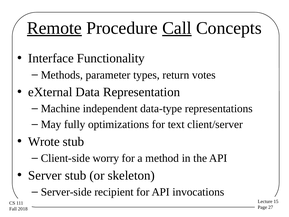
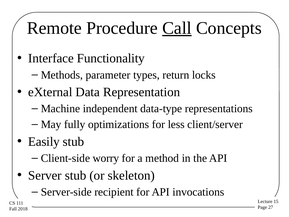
Remote underline: present -> none
votes: votes -> locks
text: text -> less
Wrote: Wrote -> Easily
